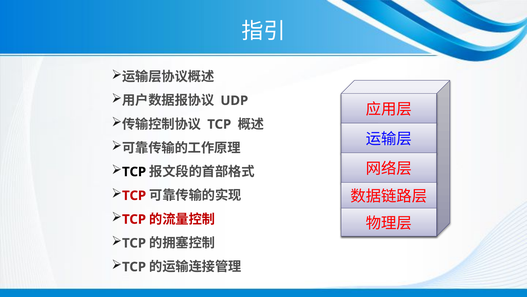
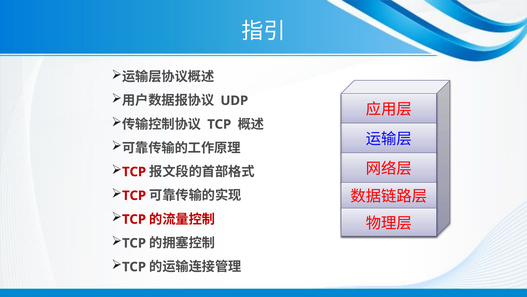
TCP at (134, 172) colour: black -> red
